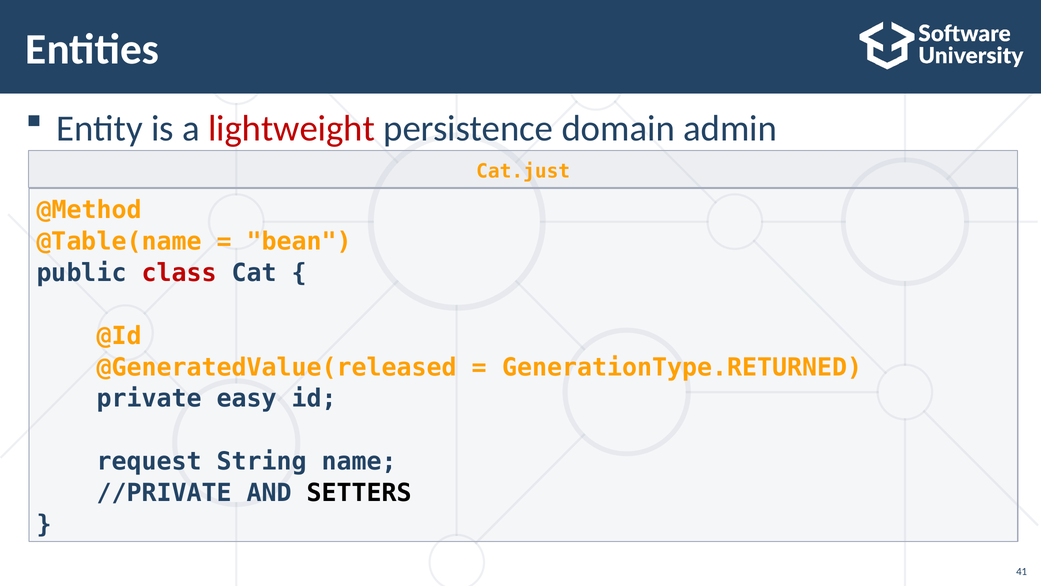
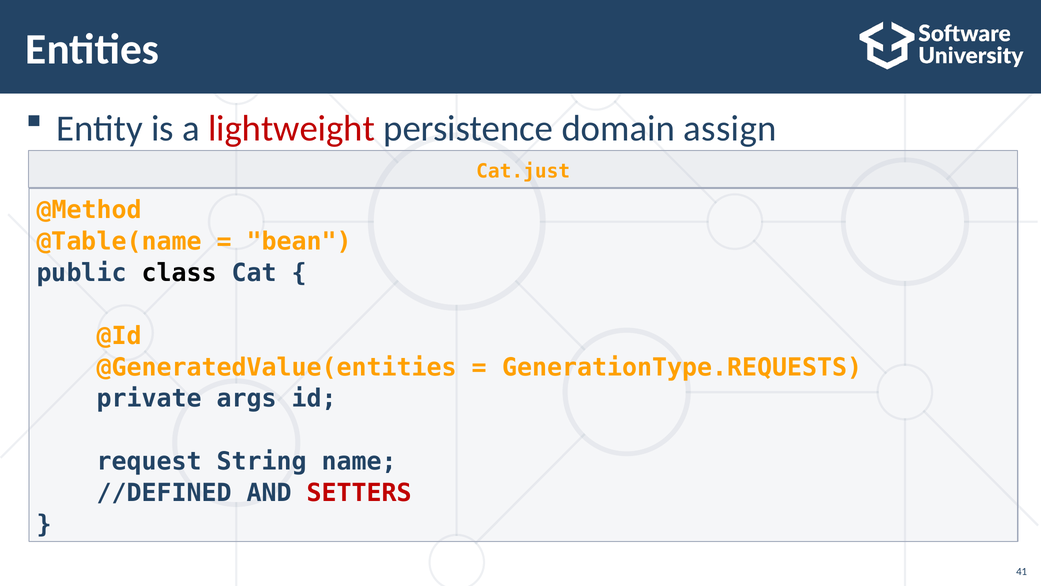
admin: admin -> assign
class colour: red -> black
@GeneratedValue(released: @GeneratedValue(released -> @GeneratedValue(entities
GenerationType.RETURNED: GenerationType.RETURNED -> GenerationType.REQUESTS
easy: easy -> args
//PRIVATE: //PRIVATE -> //DEFINED
SETTERS colour: black -> red
